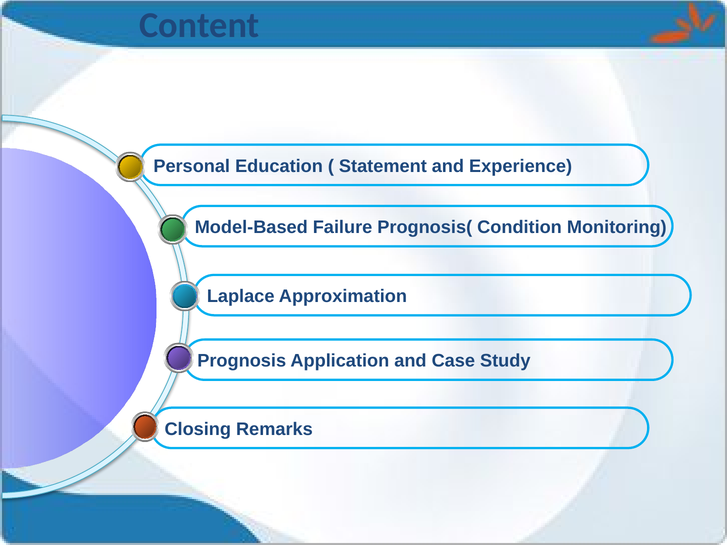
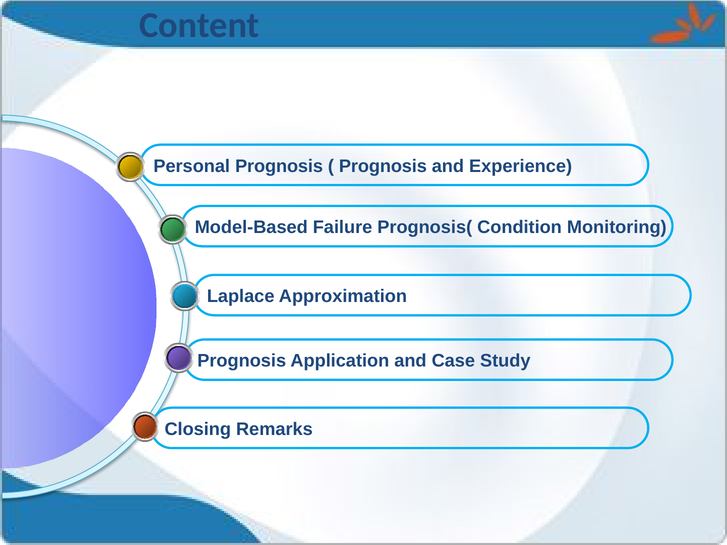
Education at (279, 166): Education -> Prognosis
Statement at (383, 166): Statement -> Prognosis
